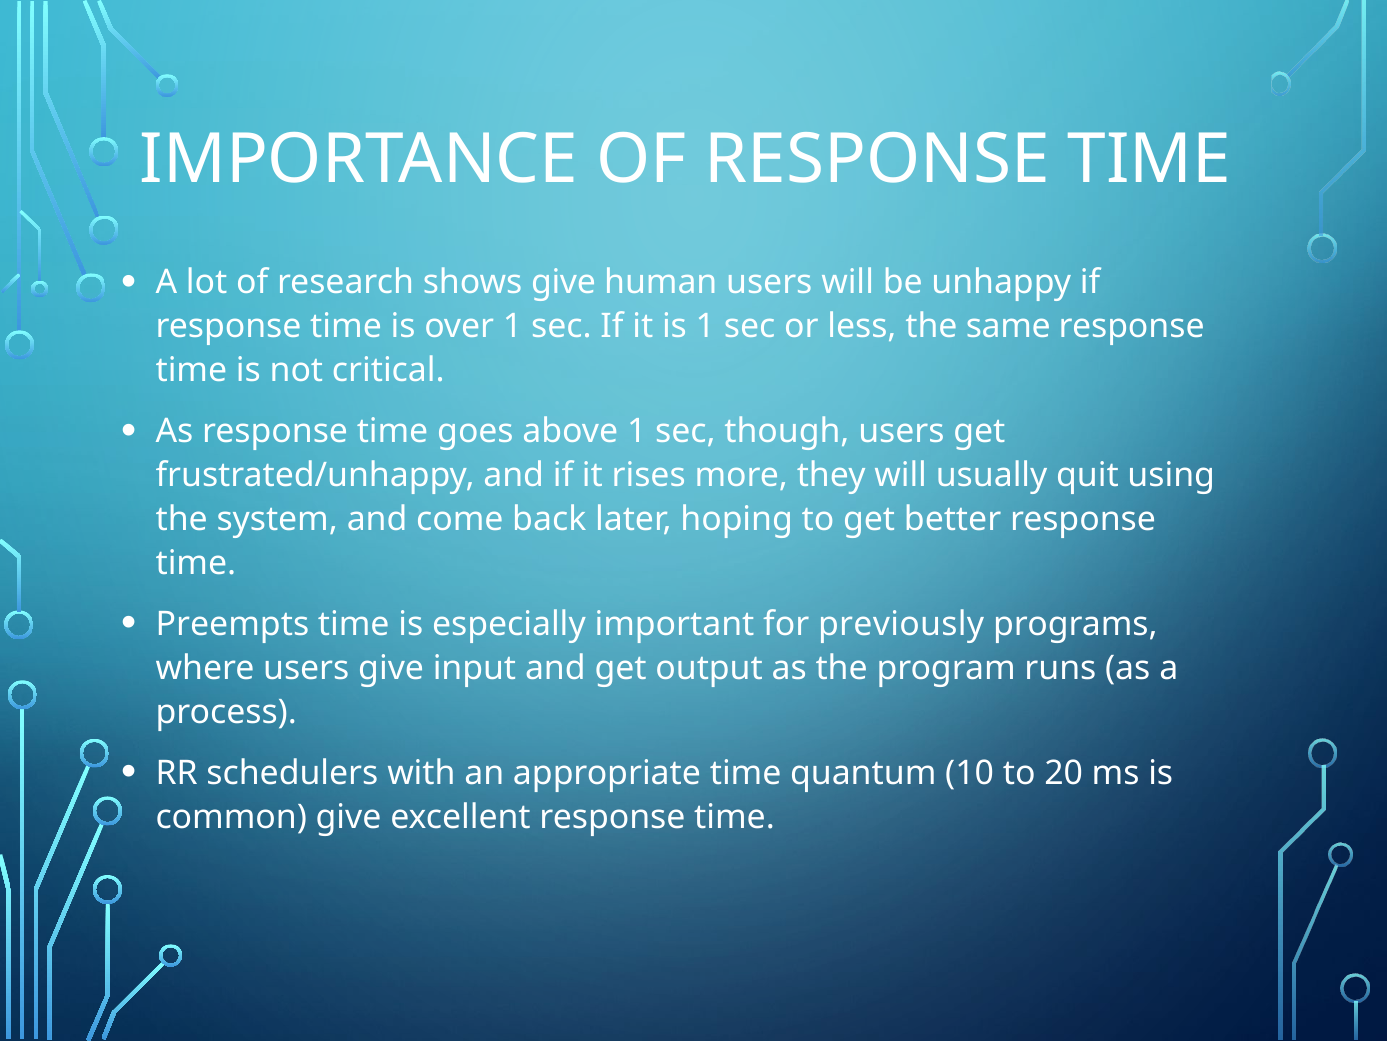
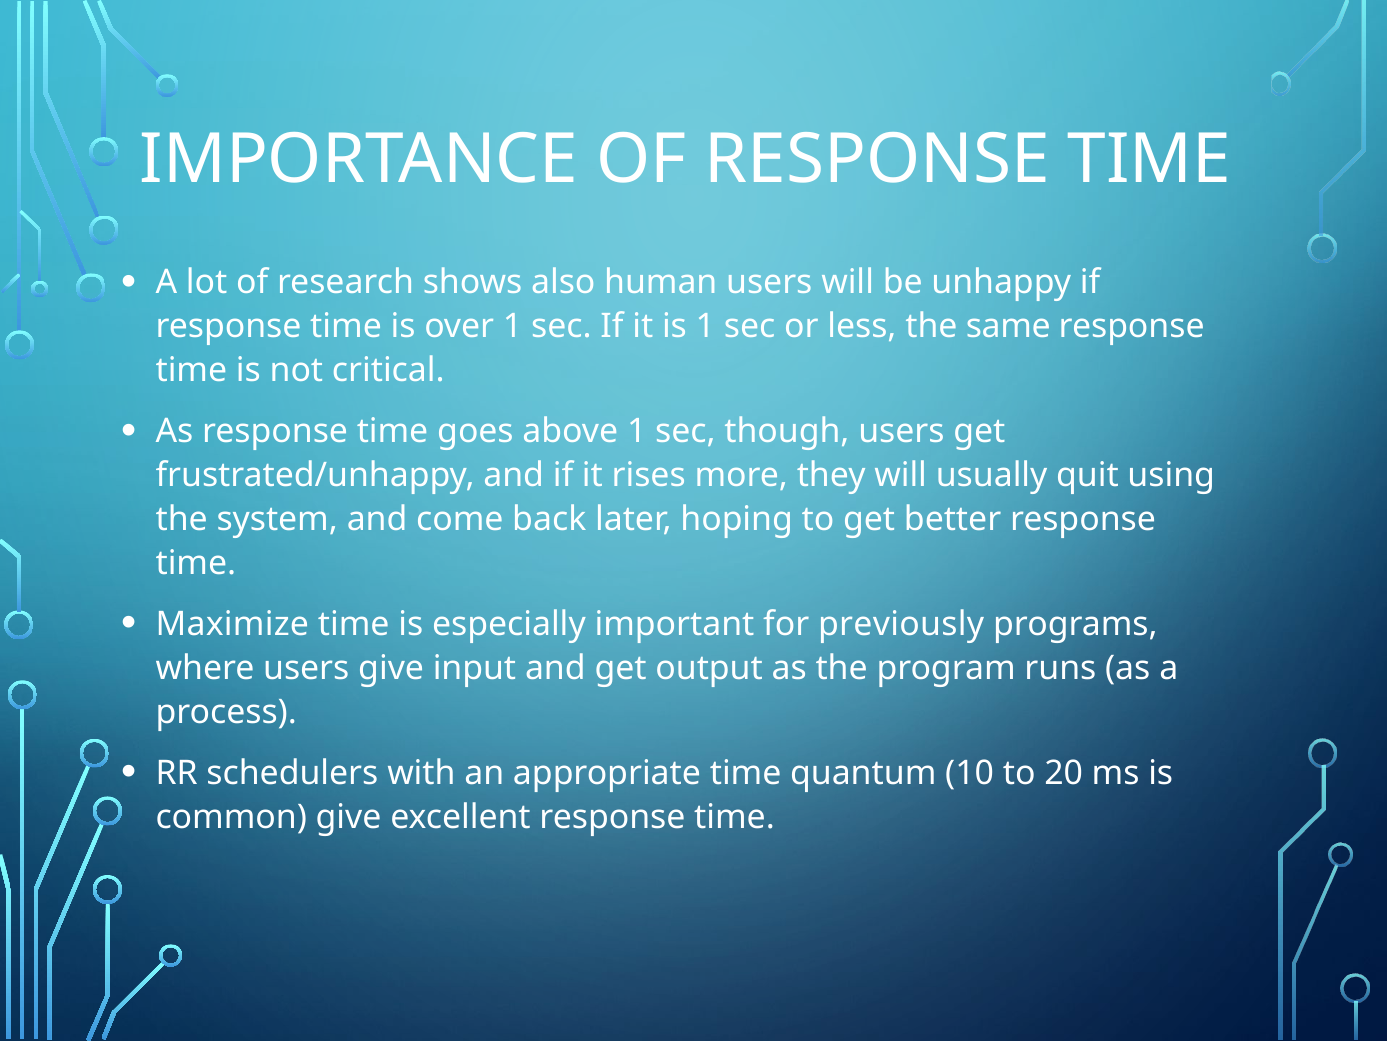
shows give: give -> also
Preempts: Preempts -> Maximize
